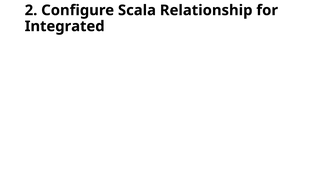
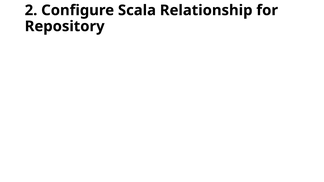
Integrated: Integrated -> Repository
